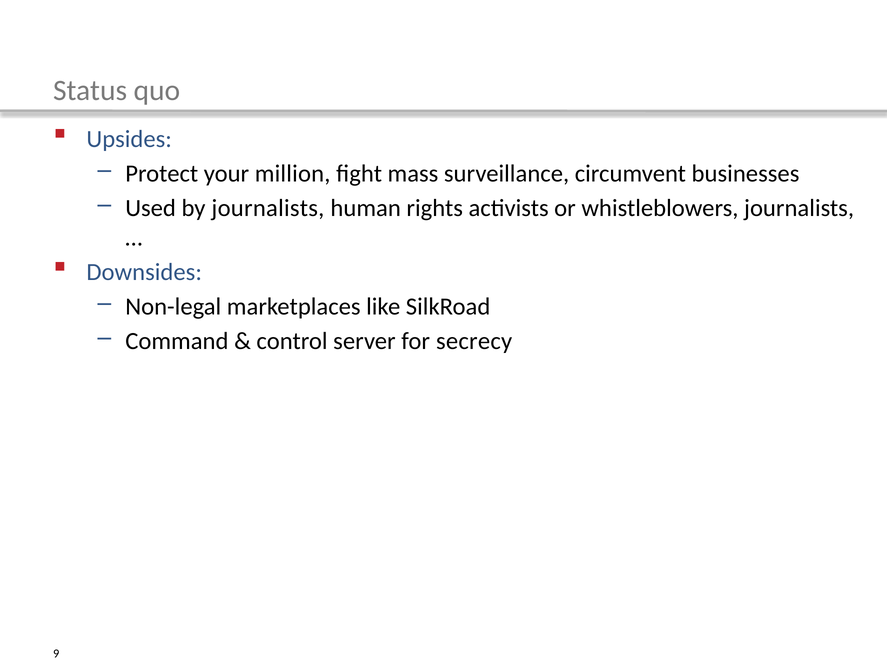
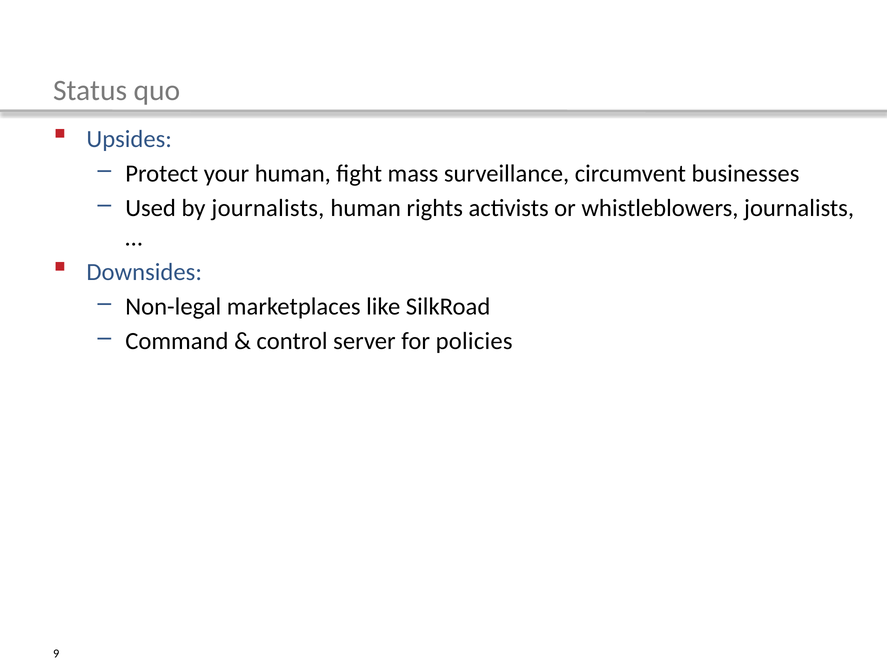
your million: million -> human
secrecy: secrecy -> policies
